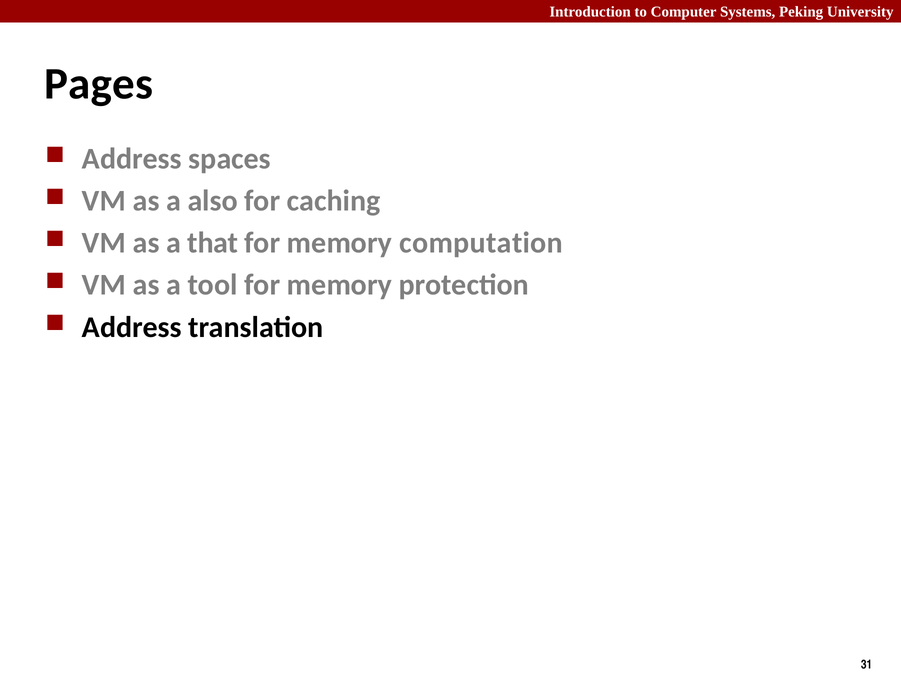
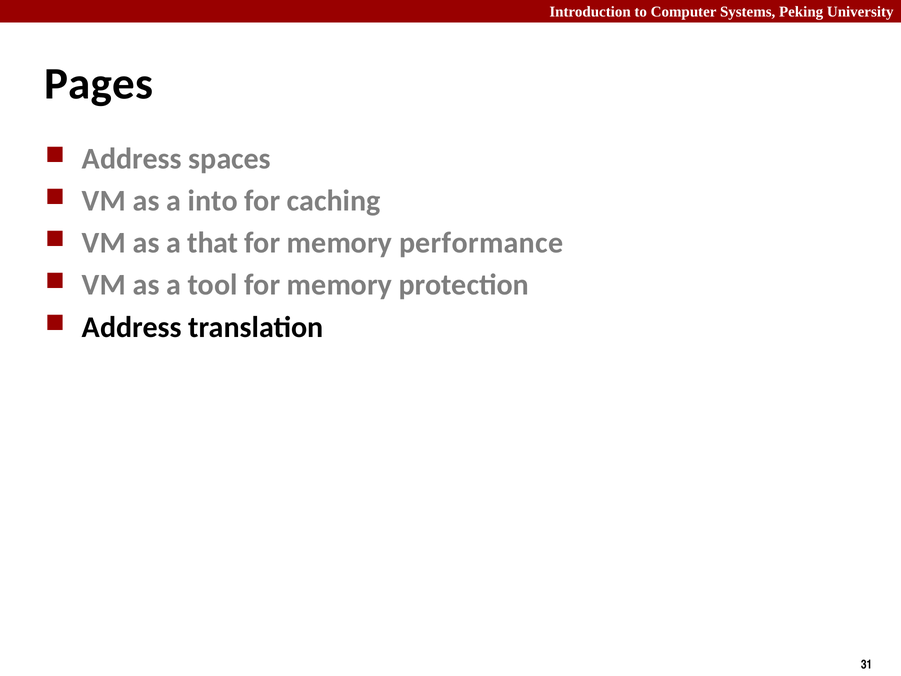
also: also -> into
computation: computation -> performance
